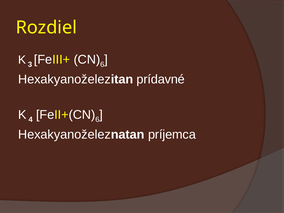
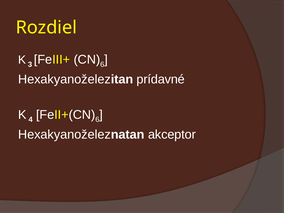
príjemca: príjemca -> akceptor
